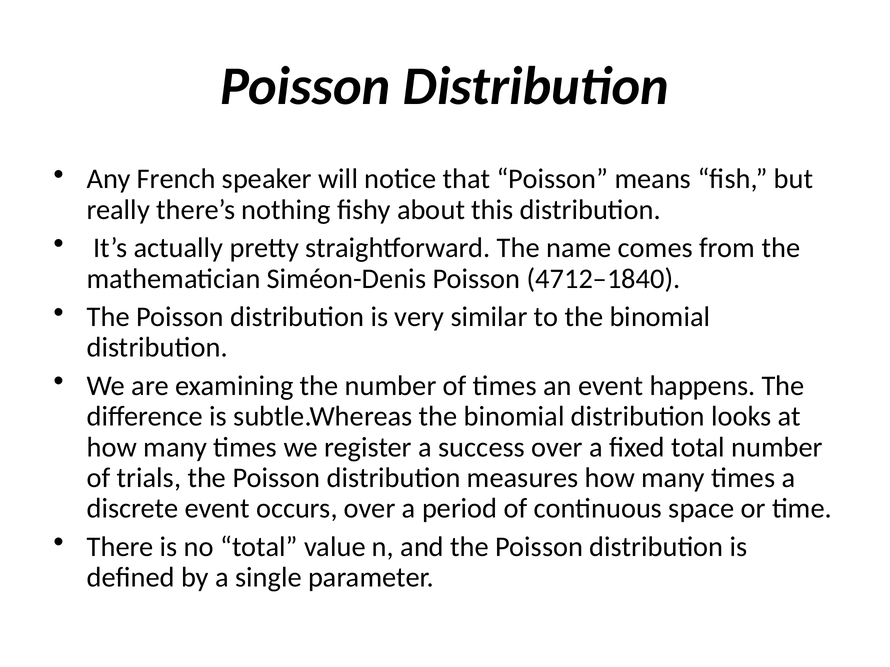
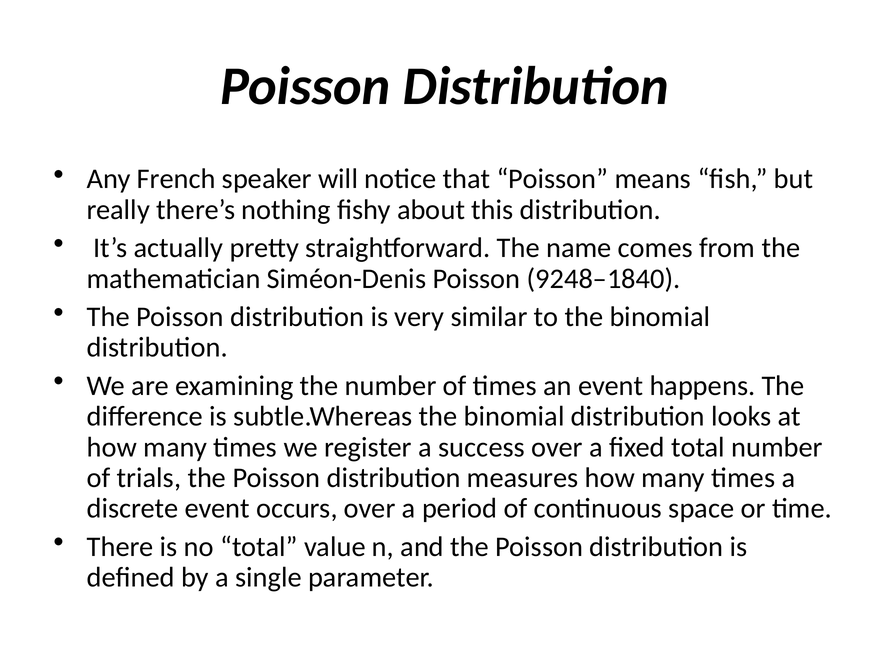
4712–1840: 4712–1840 -> 9248–1840
